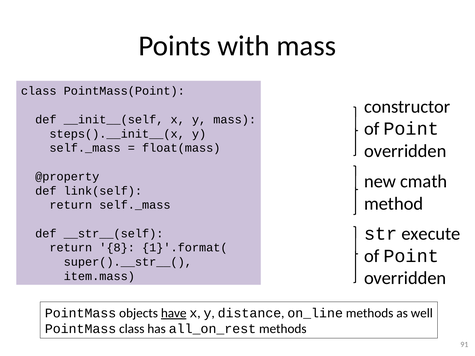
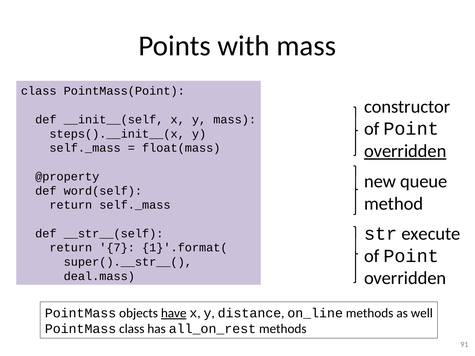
overridden at (405, 151) underline: none -> present
cmath: cmath -> queue
link(self: link(self -> word(self
8: 8 -> 7
item.mass: item.mass -> deal.mass
